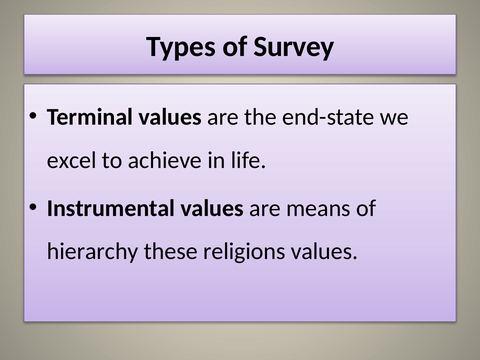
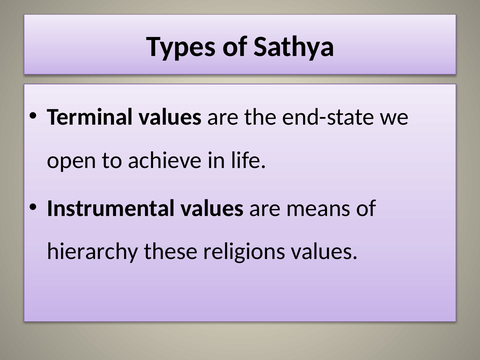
Survey: Survey -> Sathya
excel: excel -> open
